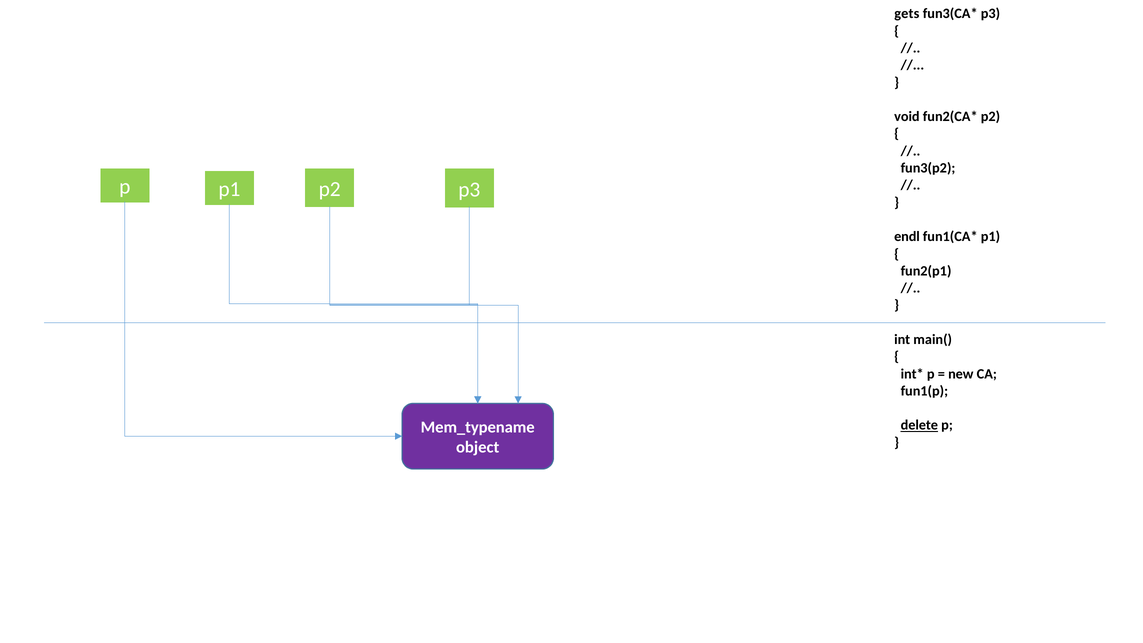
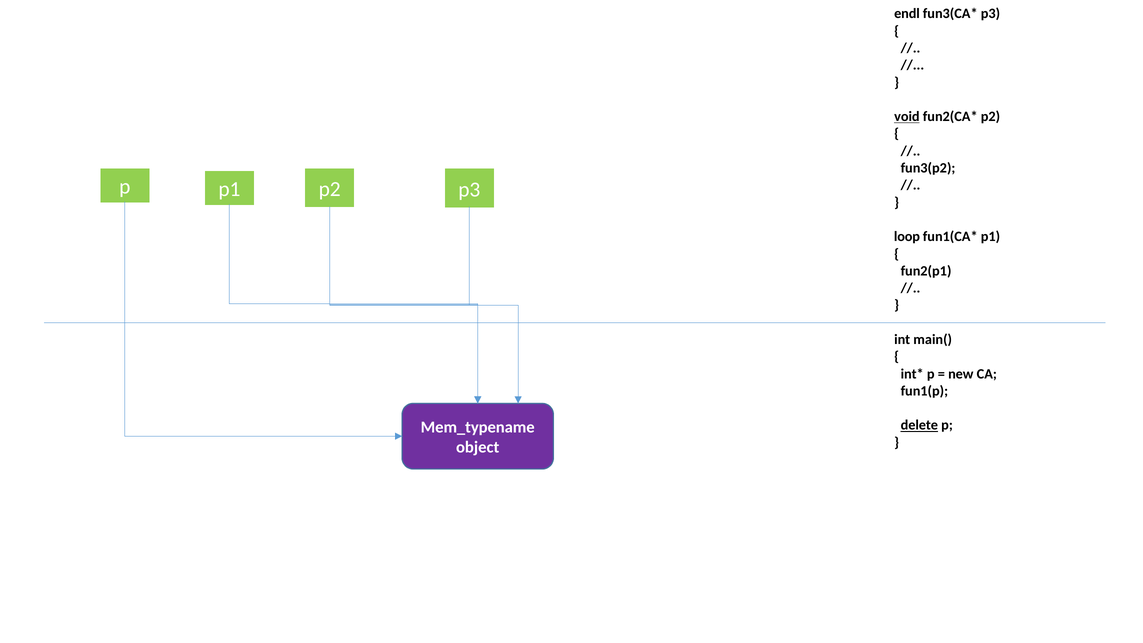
gets: gets -> endl
void underline: none -> present
endl: endl -> loop
